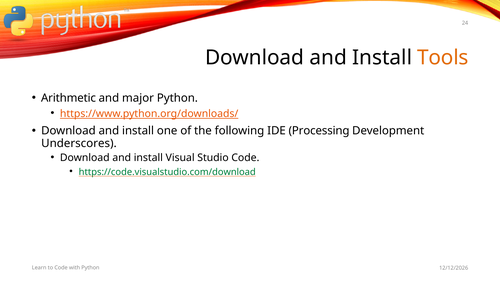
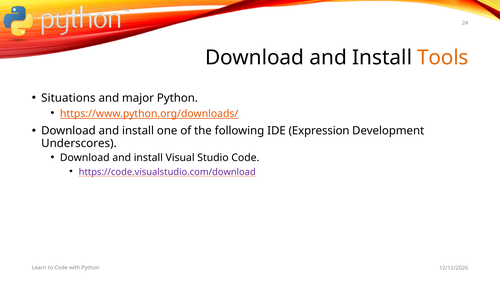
Arithmetic: Arithmetic -> Situations
Processing: Processing -> Expression
https://code.visualstudio.com/download colour: green -> purple
